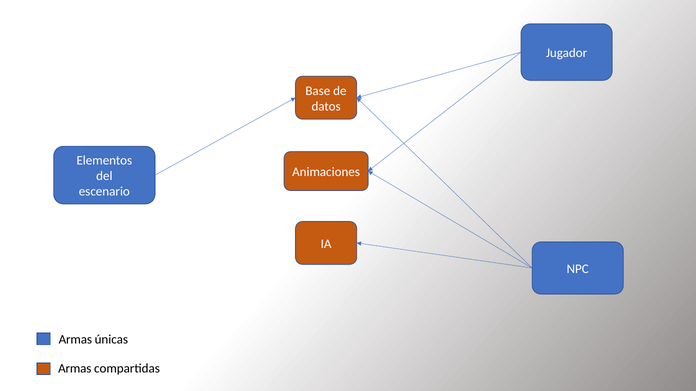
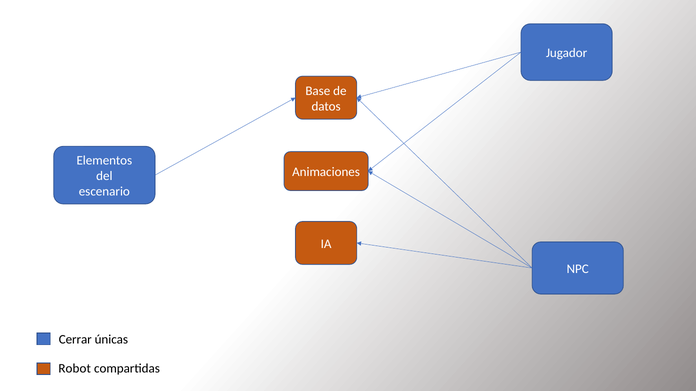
Armas at (75, 340): Armas -> Cerrar
Armas at (75, 369): Armas -> Robot
